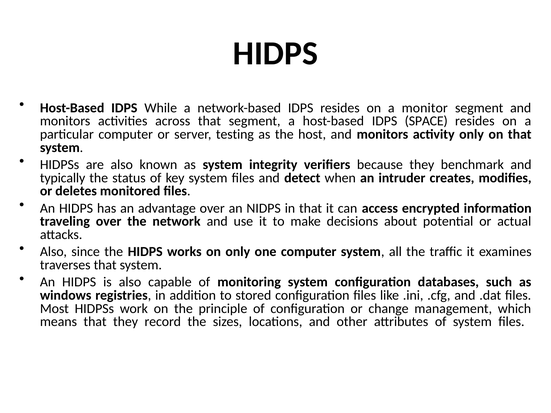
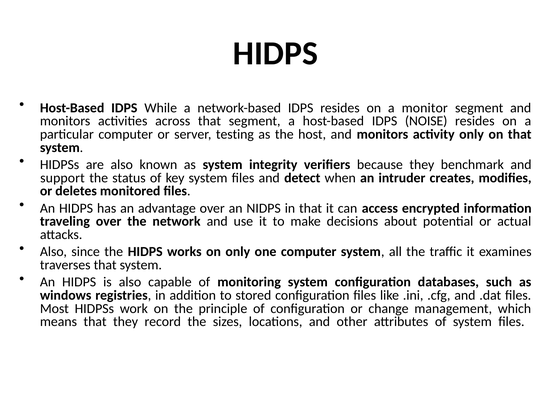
SPACE: SPACE -> NOISE
typically: typically -> support
